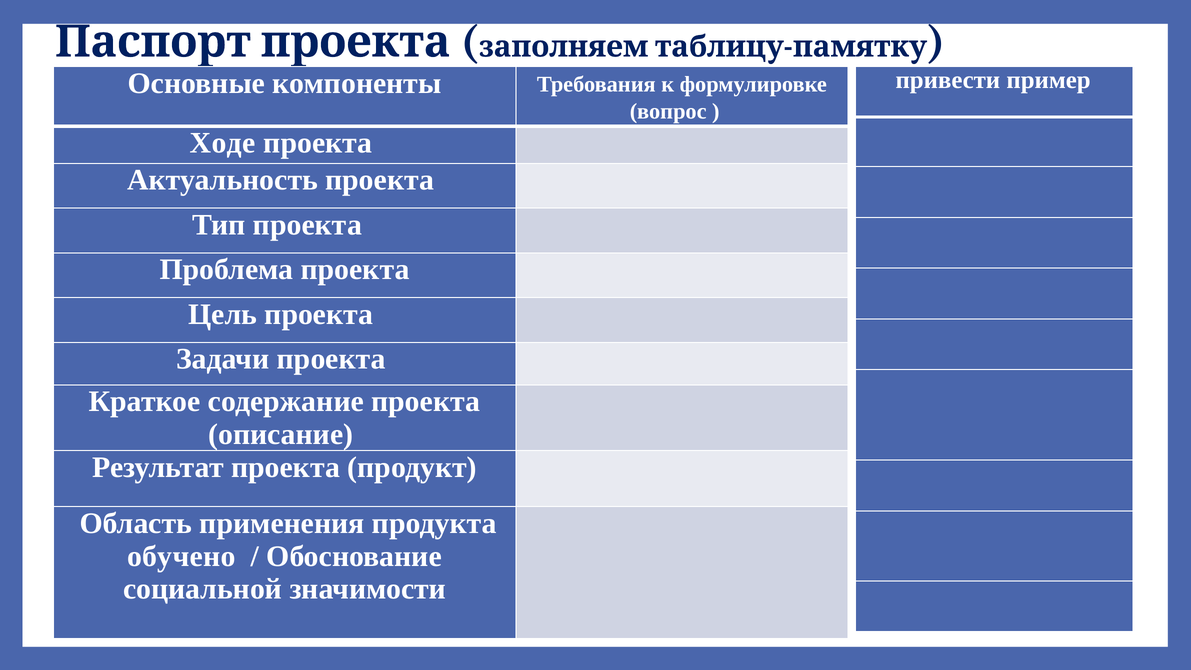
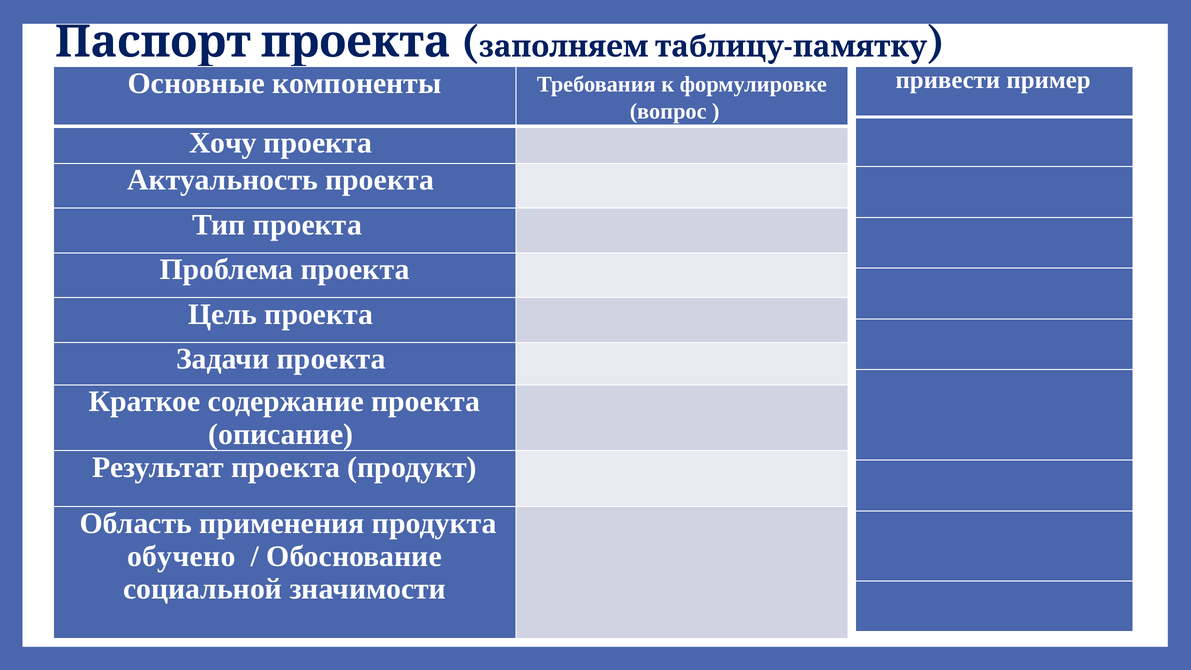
Ходе: Ходе -> Хочу
